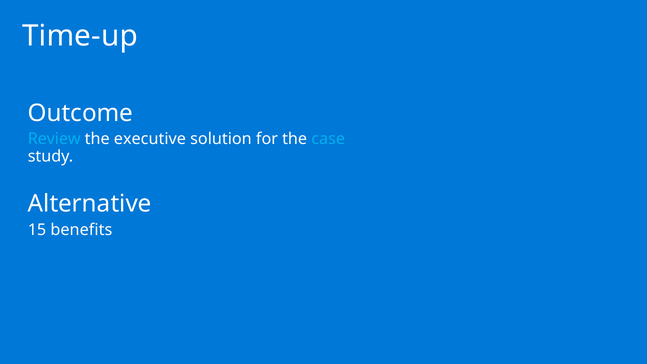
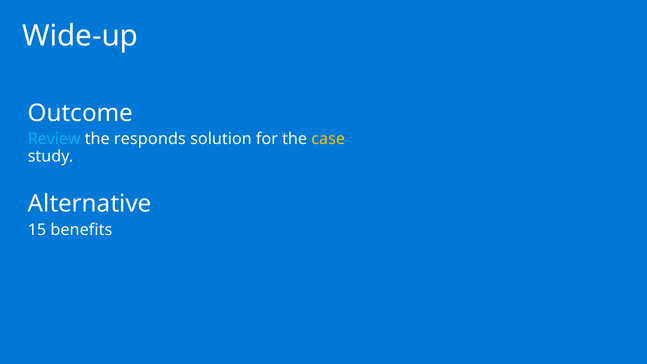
Time-up: Time-up -> Wide-up
executive: executive -> responds
case colour: light blue -> yellow
